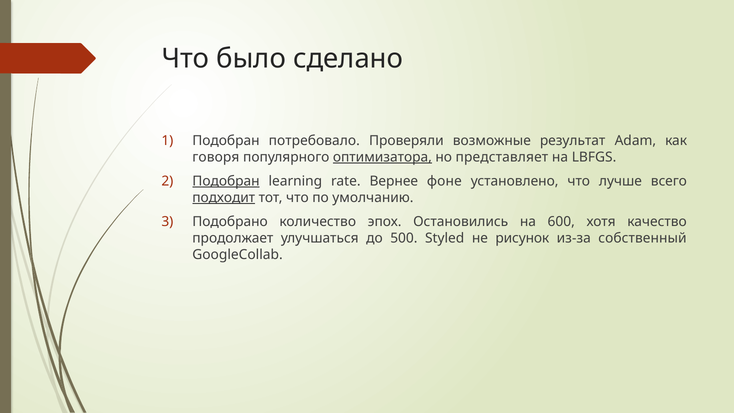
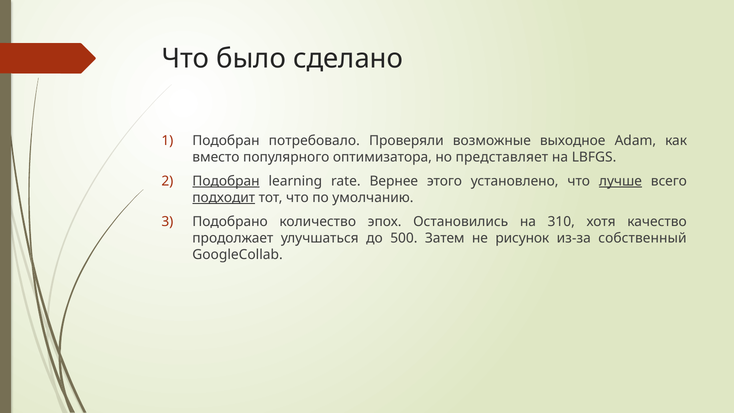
результат: результат -> выходное
говоря: говоря -> вместо
оптимизатора underline: present -> none
фоне: фоне -> этого
лучше underline: none -> present
600: 600 -> 310
Styled: Styled -> Затем
